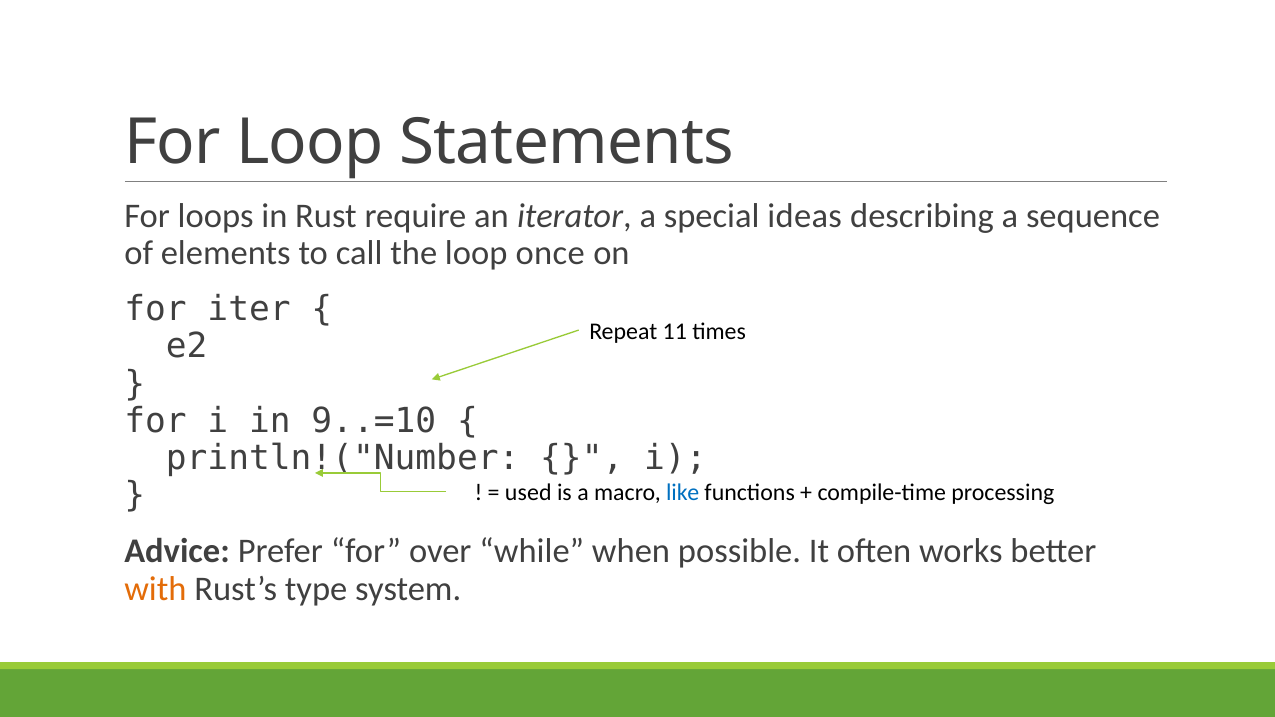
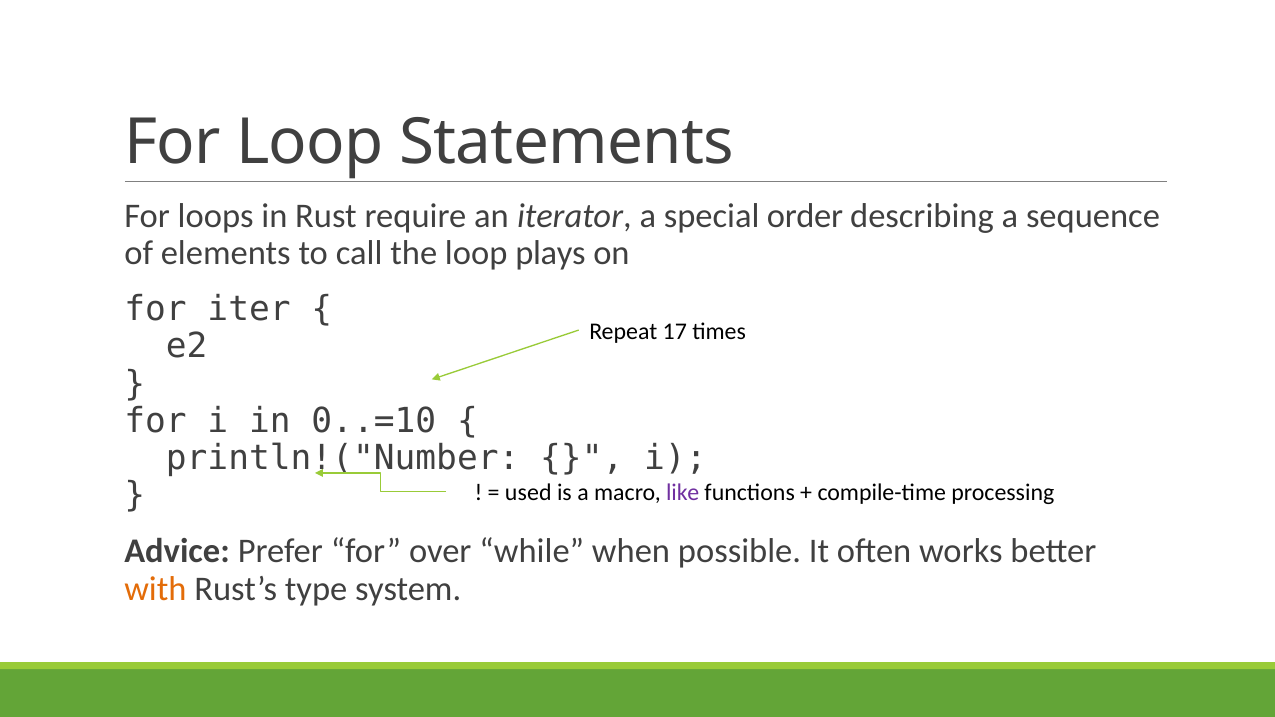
ideas: ideas -> order
once: once -> plays
11: 11 -> 17
9..=10: 9..=10 -> 0..=10
like colour: blue -> purple
